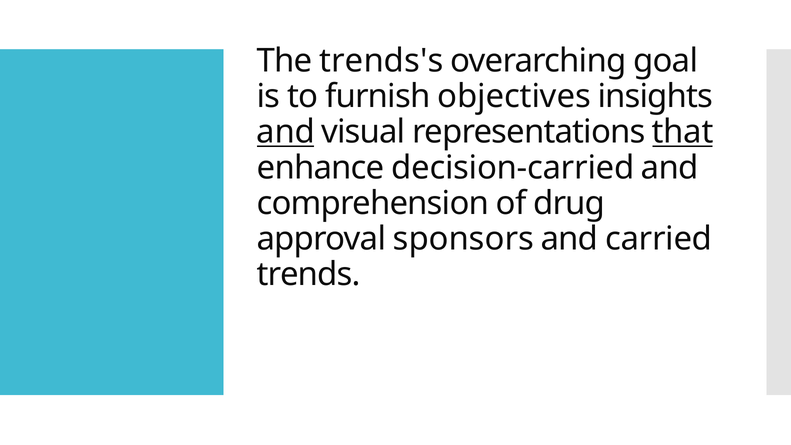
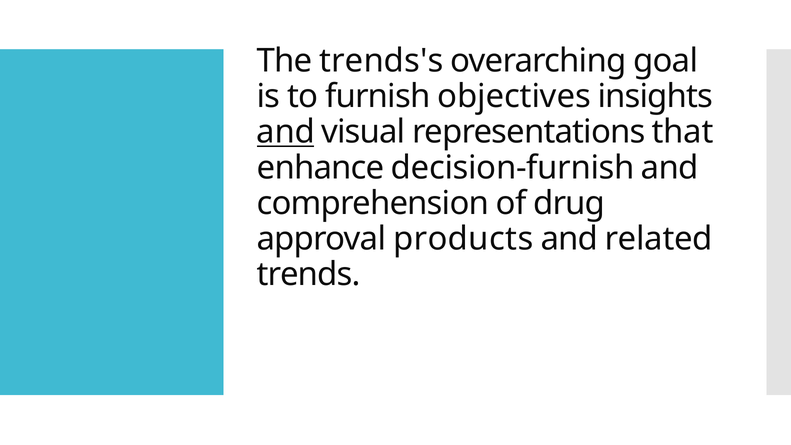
that underline: present -> none
decision-carried: decision-carried -> decision-furnish
sponsors: sponsors -> products
carried: carried -> related
